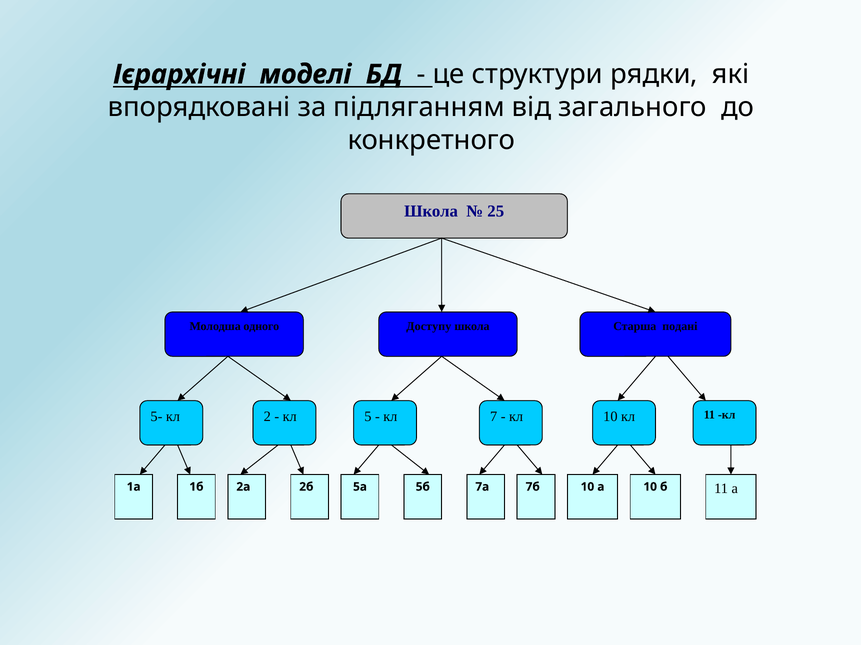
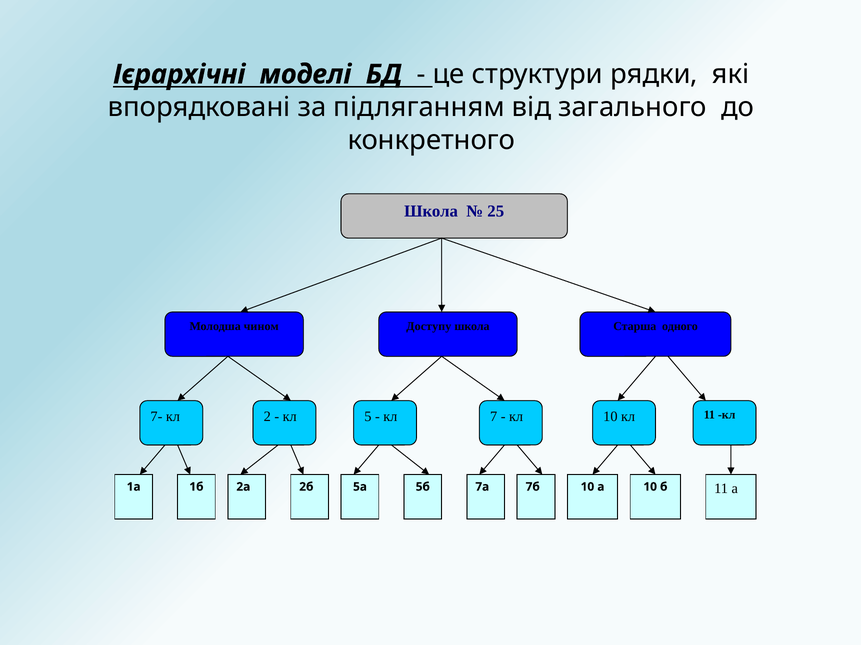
одного: одного -> чином
подані: подані -> одного
5-: 5- -> 7-
